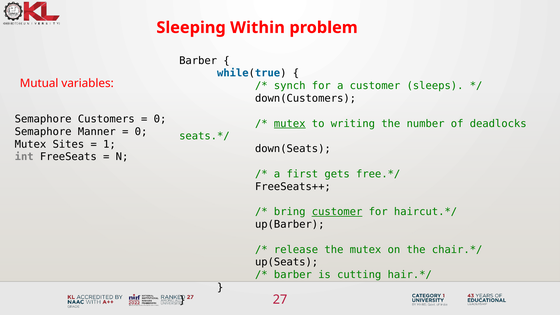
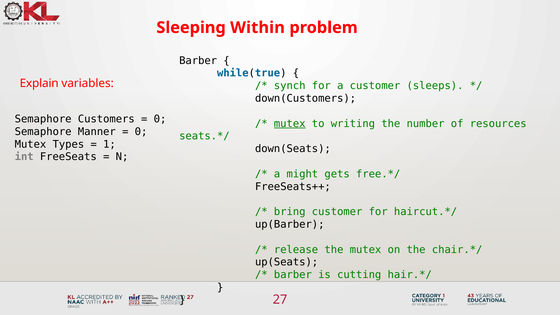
Mutual: Mutual -> Explain
deadlocks: deadlocks -> resources
Sites: Sites -> Types
first: first -> might
customer at (337, 212) underline: present -> none
